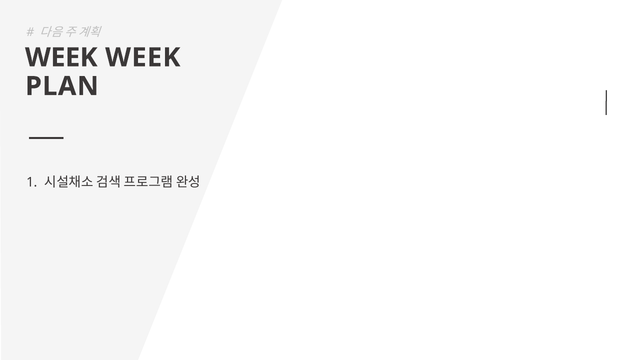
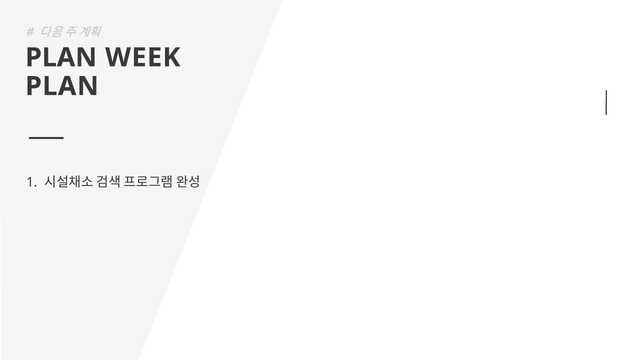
WEEK at (61, 58): WEEK -> PLAN
